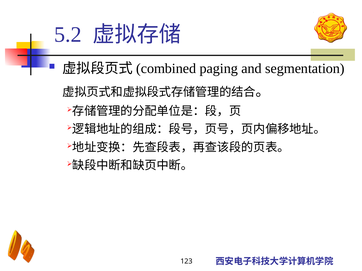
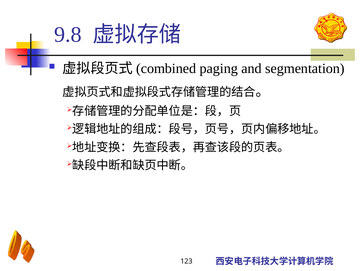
5.2: 5.2 -> 9.8
